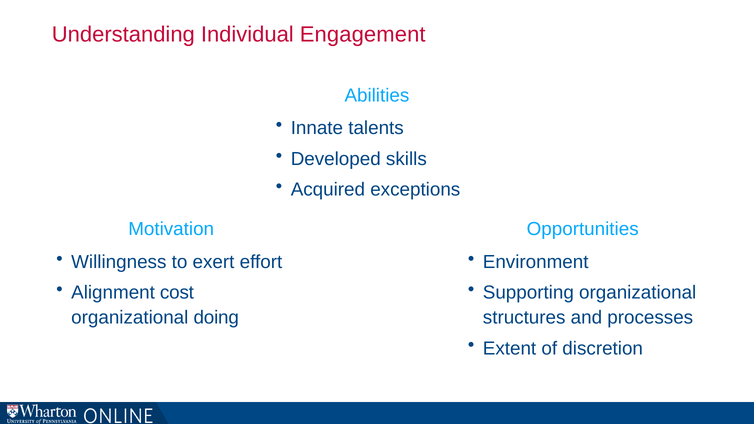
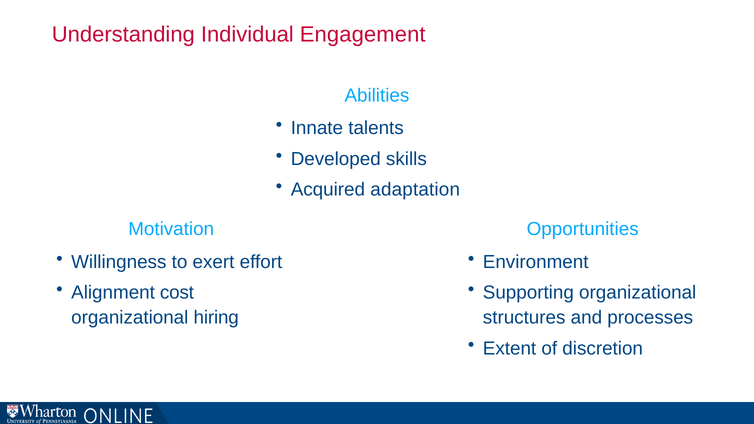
exceptions: exceptions -> adaptation
doing: doing -> hiring
